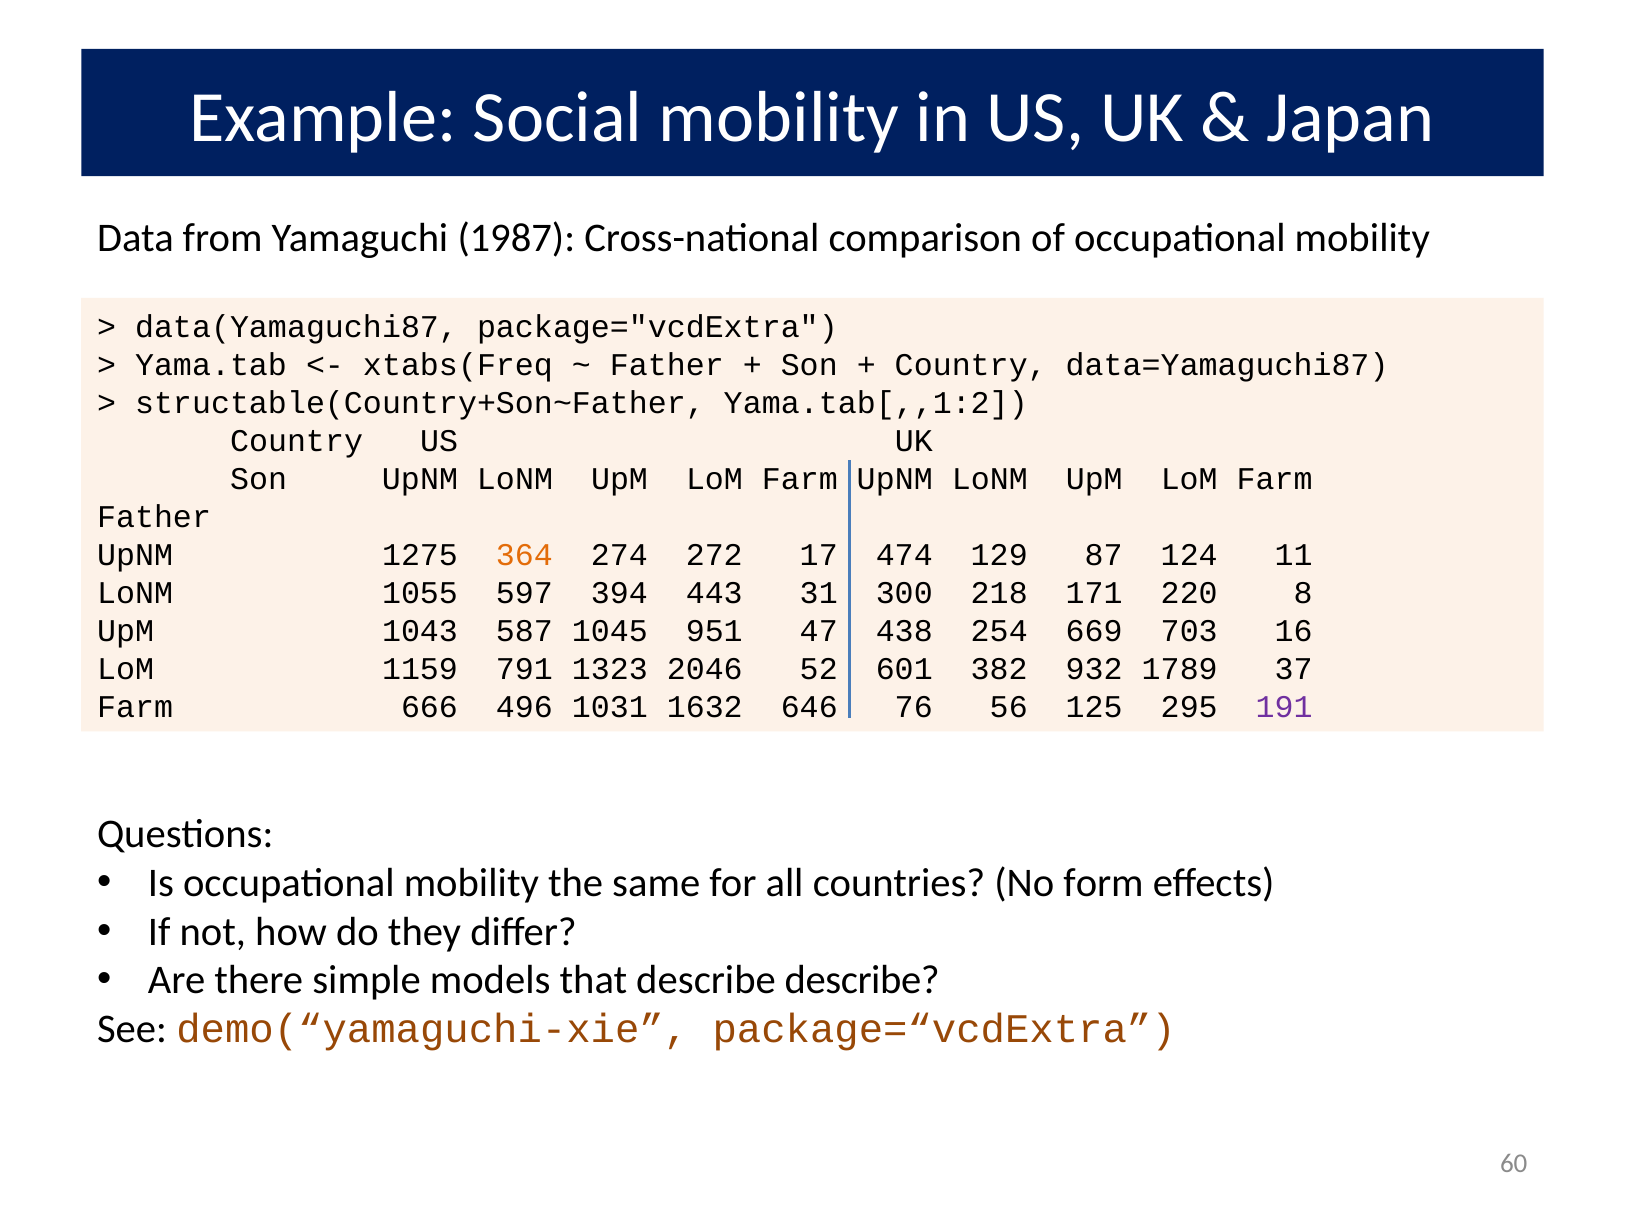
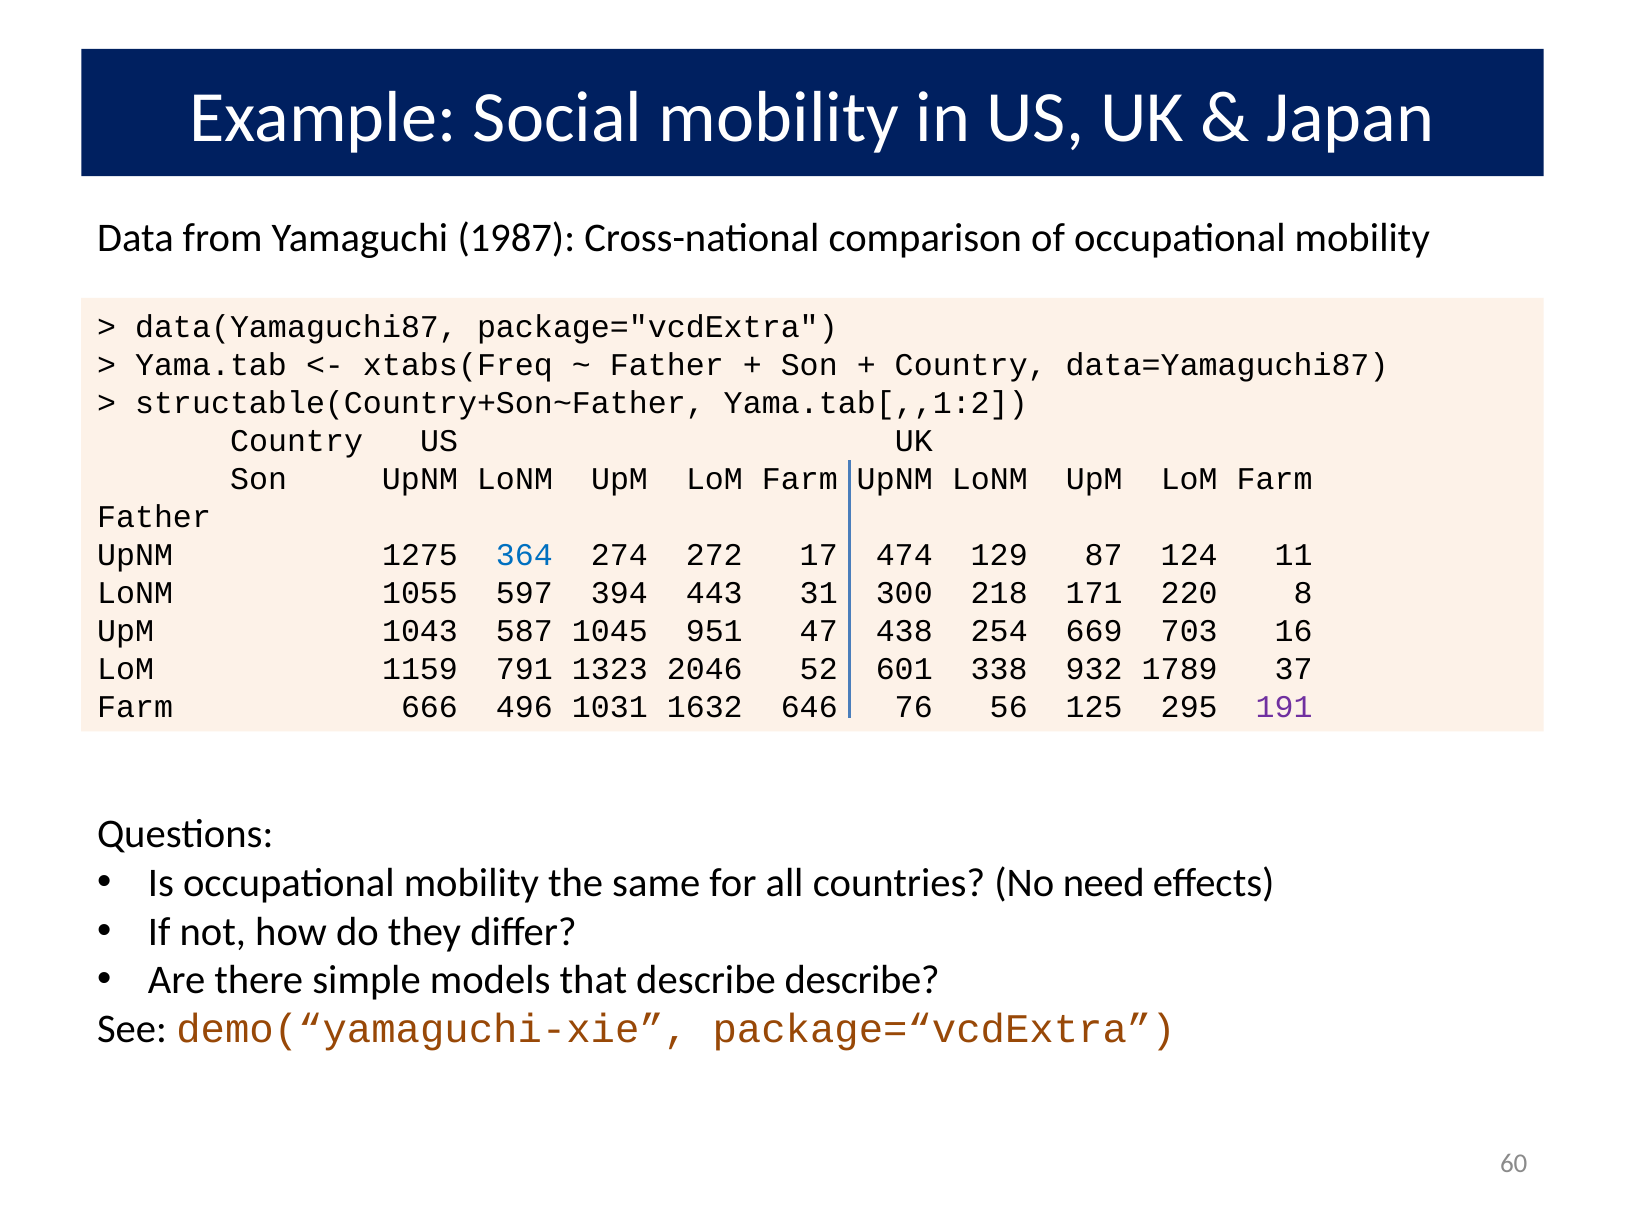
364 colour: orange -> blue
382: 382 -> 338
form: form -> need
